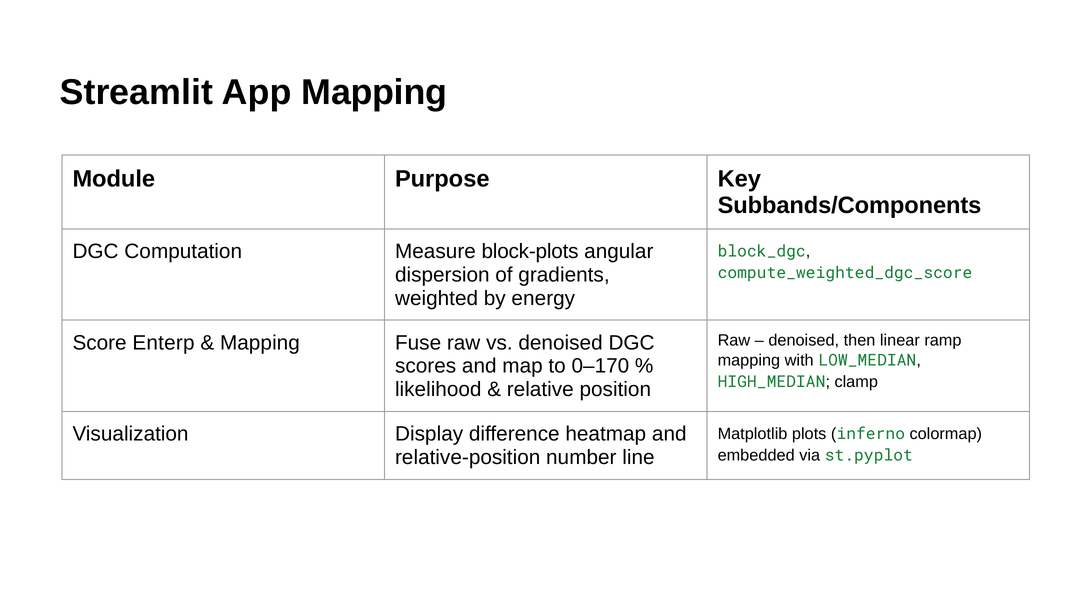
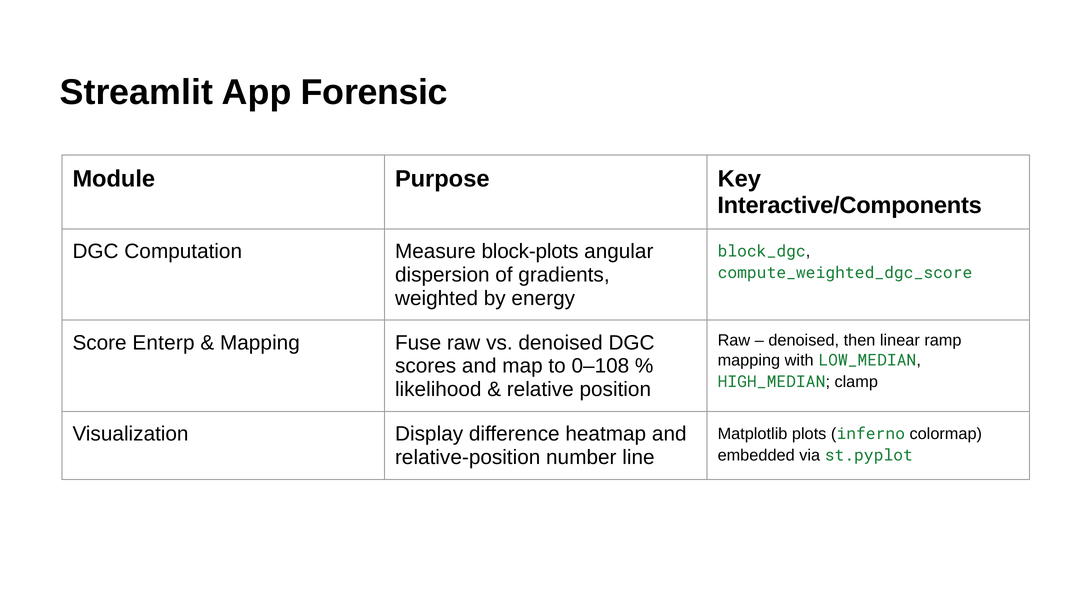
App Mapping: Mapping -> Forensic
Subbands/Components: Subbands/Components -> Interactive/Components
0–170: 0–170 -> 0–108
